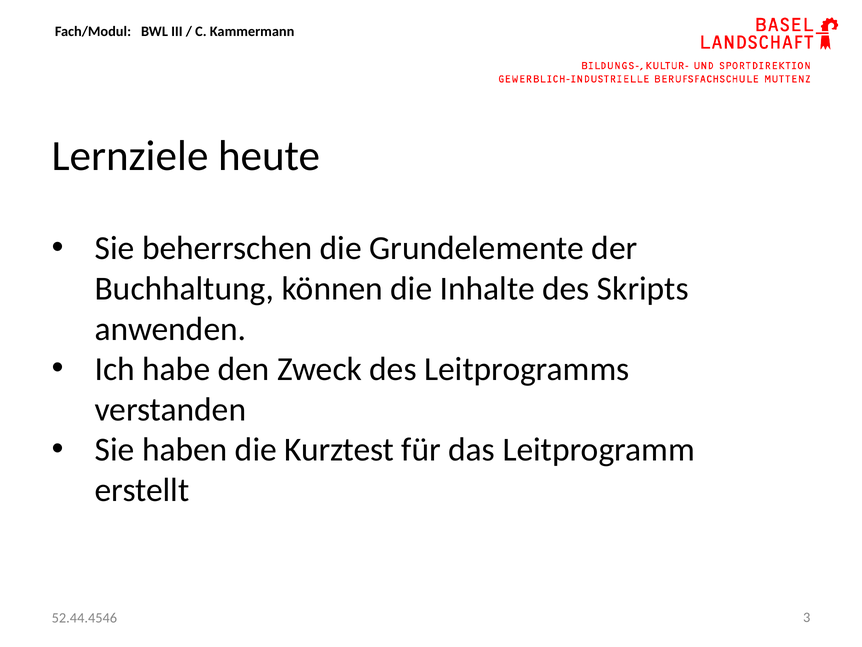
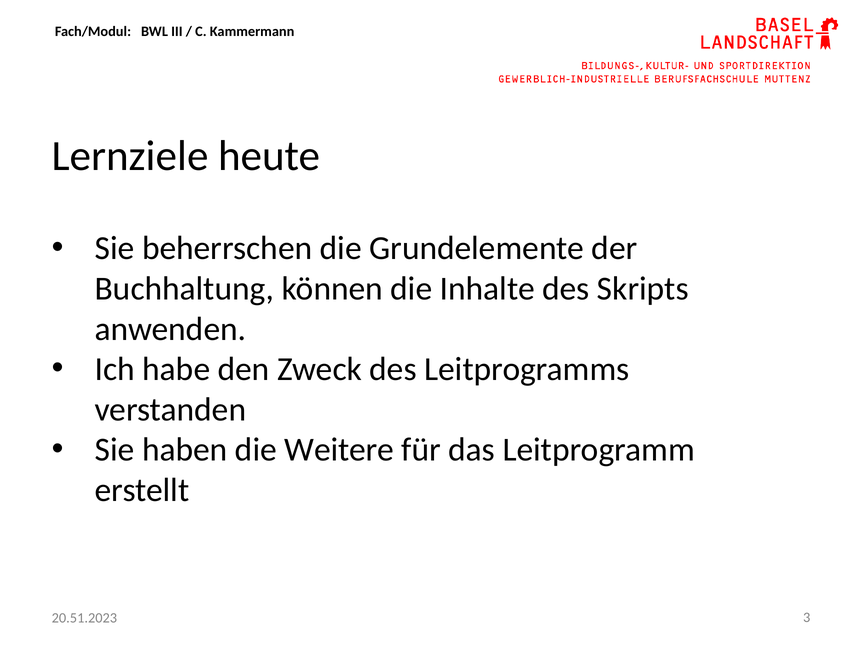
Kurztest: Kurztest -> Weitere
52.44.4546: 52.44.4546 -> 20.51.2023
